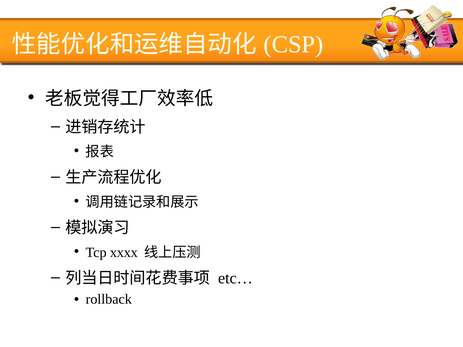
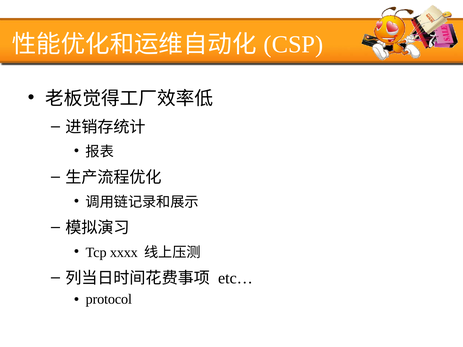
rollback: rollback -> protocol
